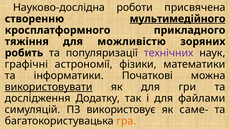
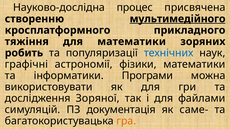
роботи: роботи -> процес
для можливістю: можливістю -> математики
технічних colour: purple -> blue
Початкові: Початкові -> Програми
використовувати underline: present -> none
Додатку: Додатку -> Зоряної
використовує: використовує -> документація
